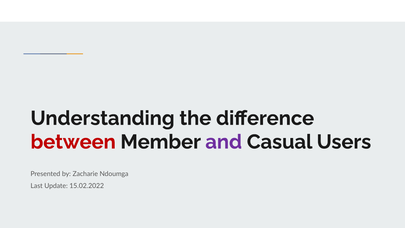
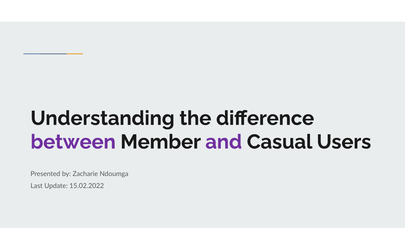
between colour: red -> purple
